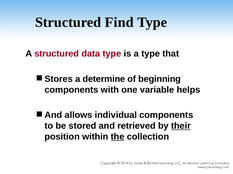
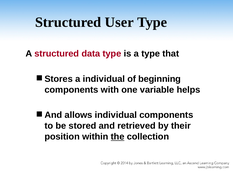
Find: Find -> User
a determine: determine -> individual
their underline: present -> none
